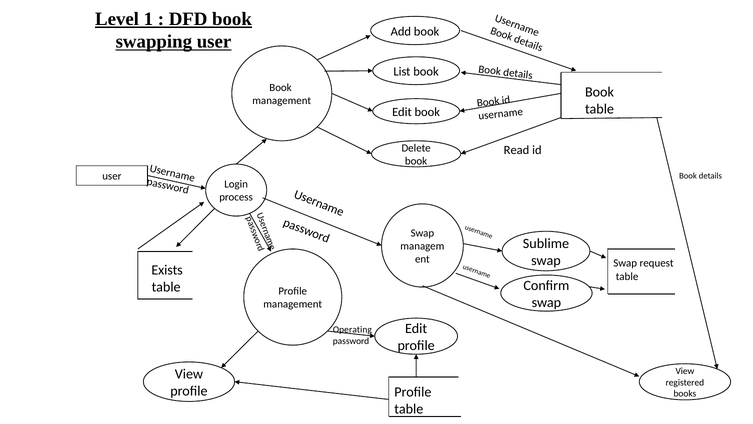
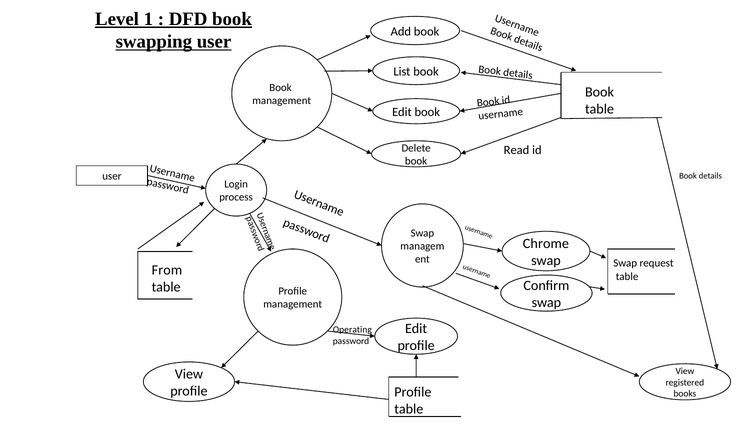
Sublime: Sublime -> Chrome
Exists: Exists -> From
